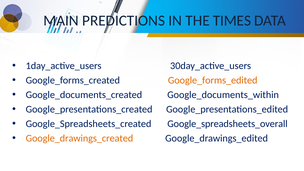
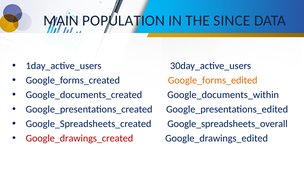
PREDICTIONS: PREDICTIONS -> POPULATION
TIMES: TIMES -> SINCE
Google_drawings_created colour: orange -> red
